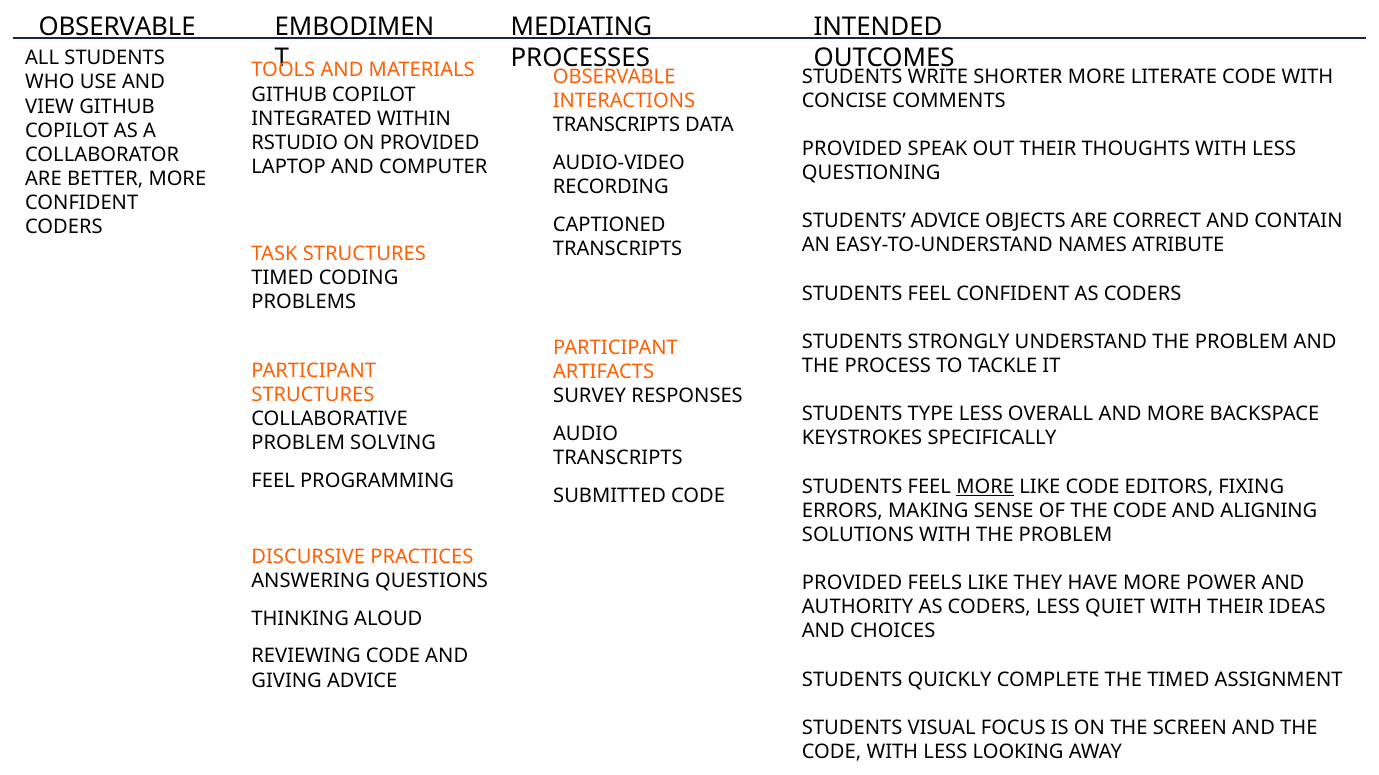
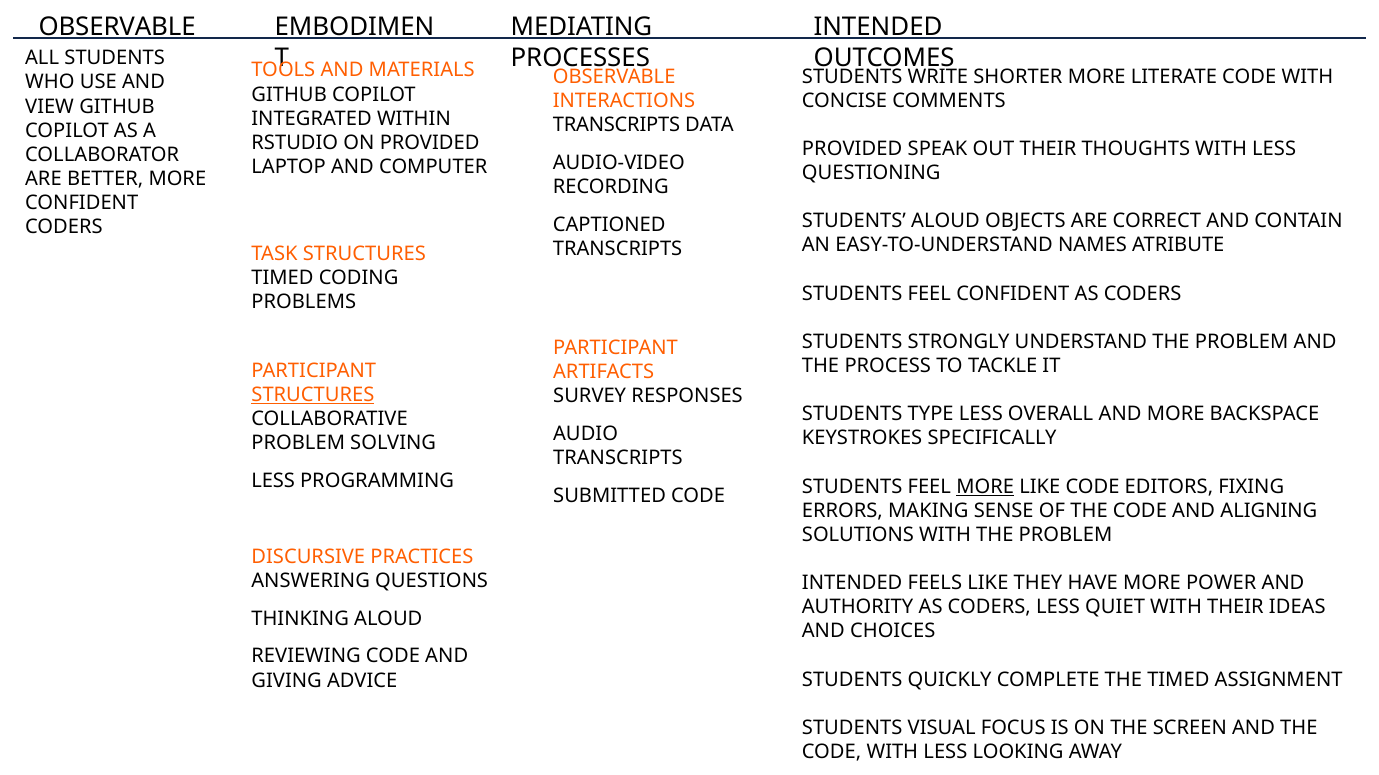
STUDENTS ADVICE: ADVICE -> ALOUD
STRUCTURES at (313, 395) underline: none -> present
FEEL at (273, 481): FEEL -> LESS
PROVIDED at (852, 584): PROVIDED -> INTENDED
